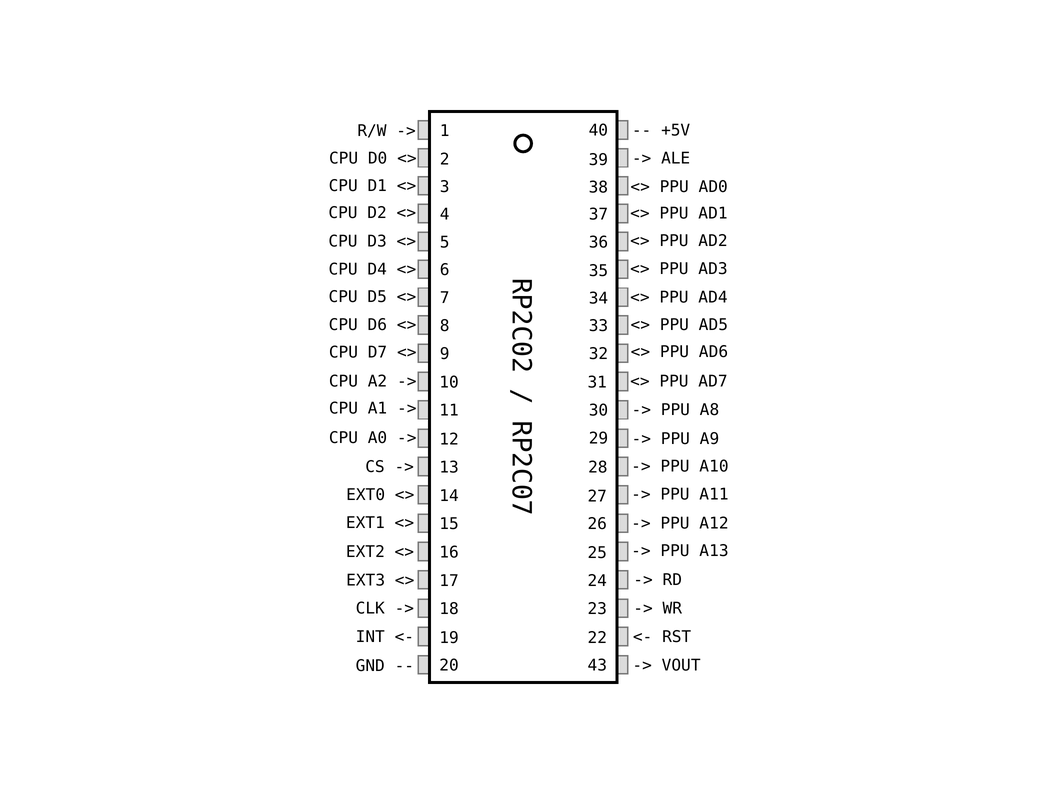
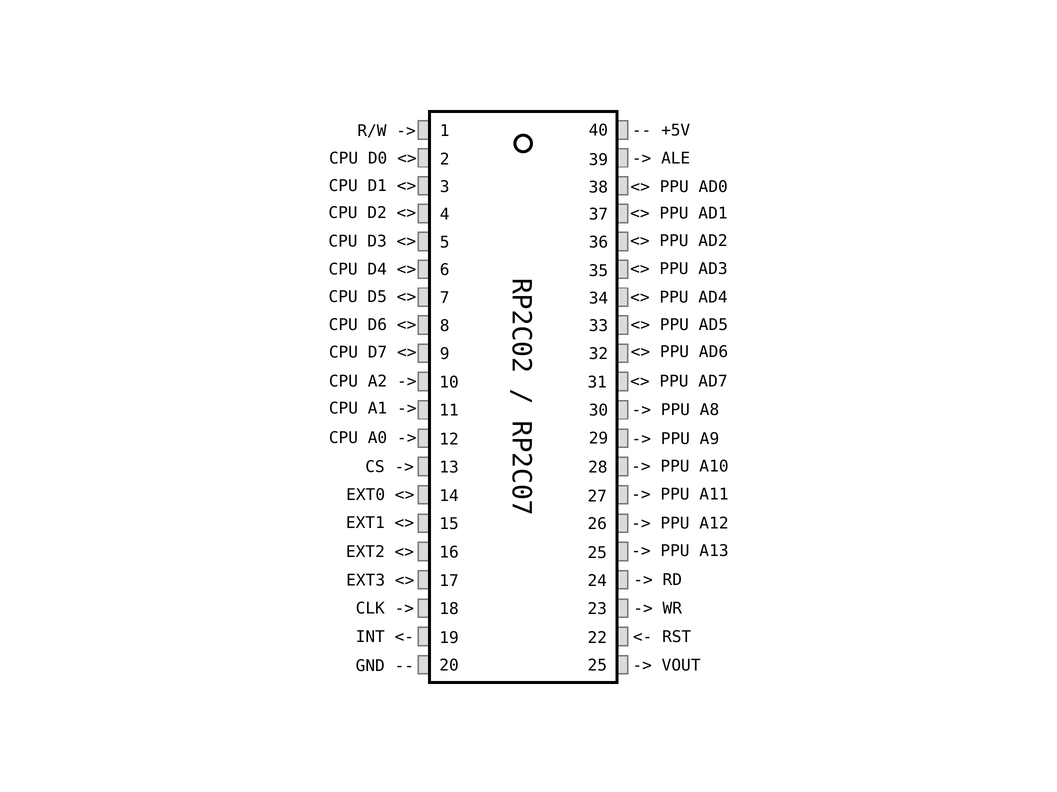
20 43: 43 -> 25
